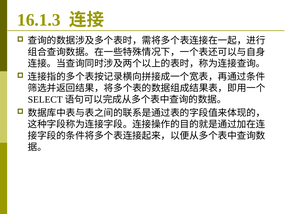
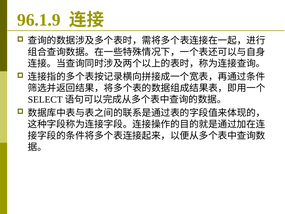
16.1.3: 16.1.3 -> 96.1.9
